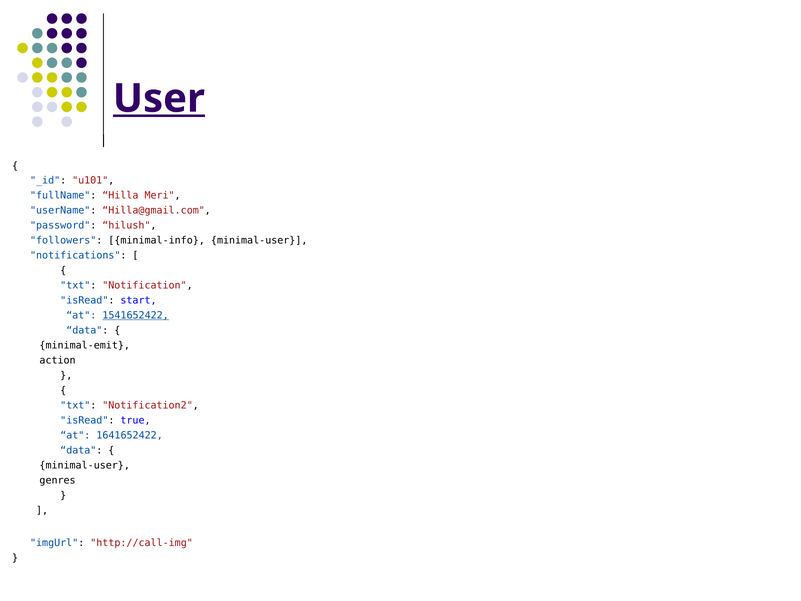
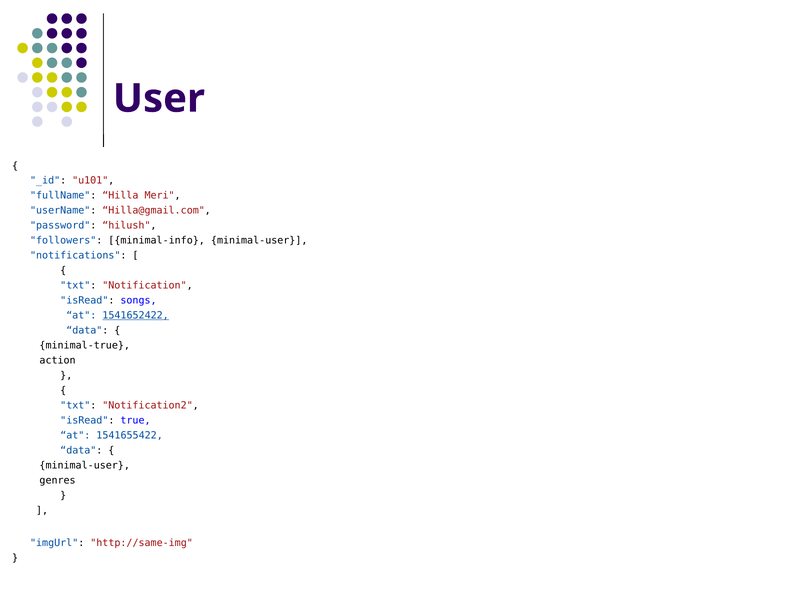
User underline: present -> none
start: start -> songs
minimal-emit: minimal-emit -> minimal-true
1641652422: 1641652422 -> 1541655422
http://call-img: http://call-img -> http://same-img
